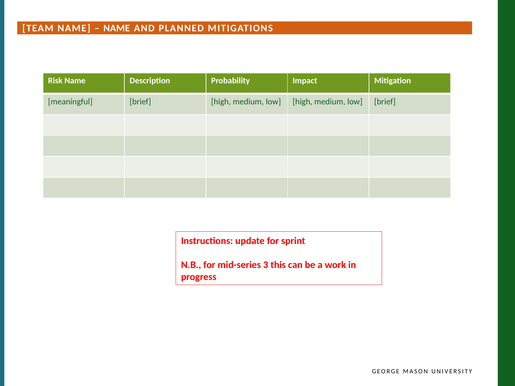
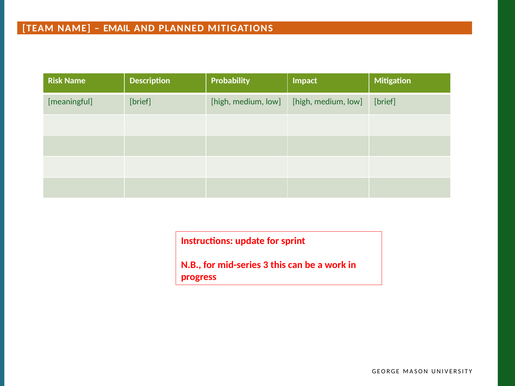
NAME at (117, 28): NAME -> EMAIL
